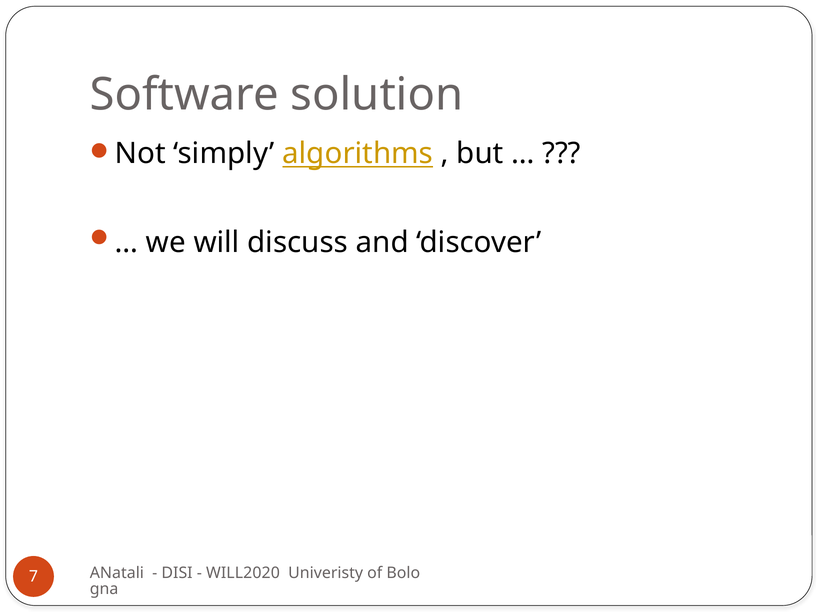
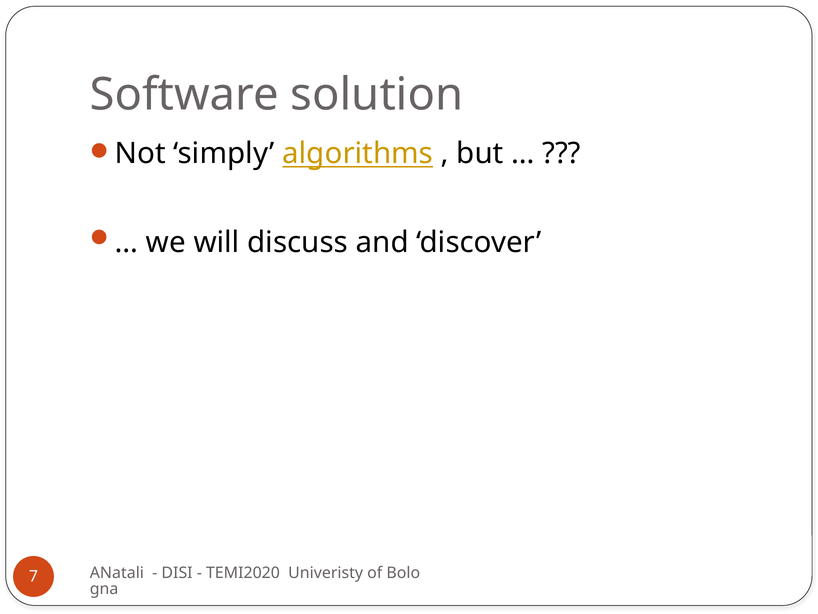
WILL2020: WILL2020 -> TEMI2020
